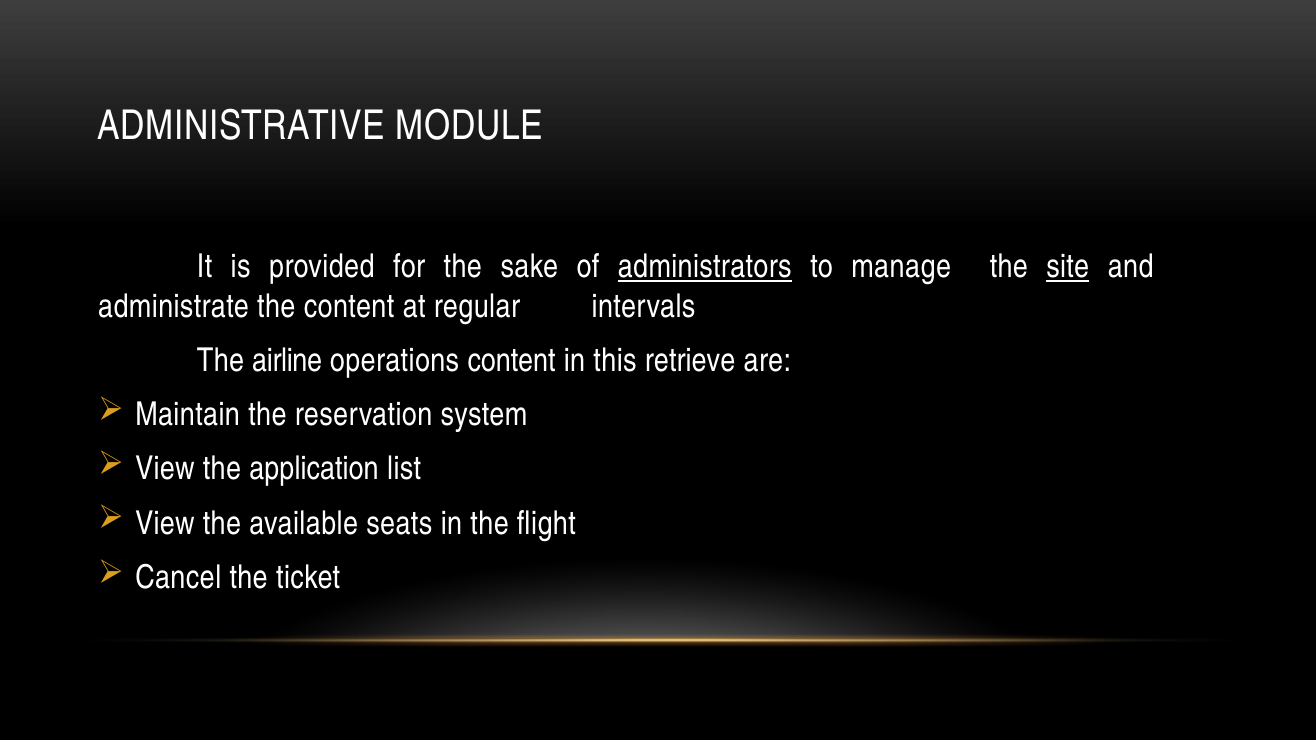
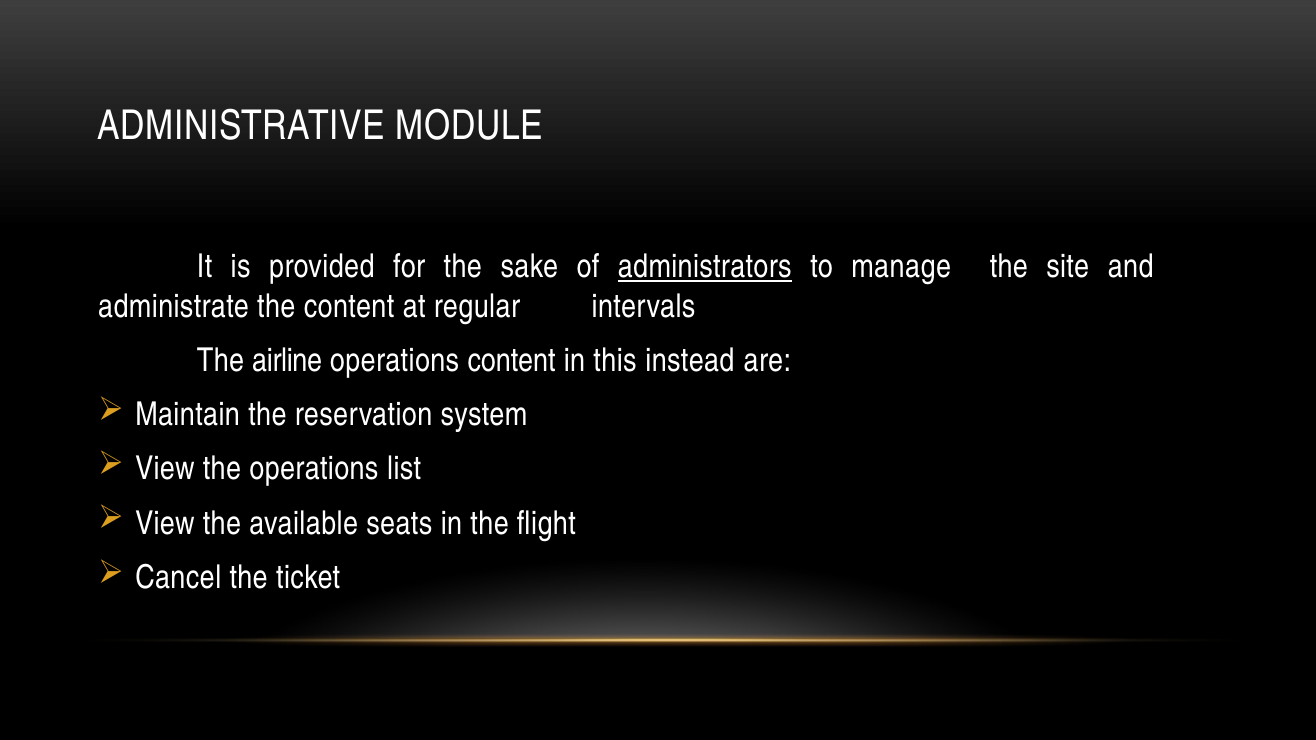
site underline: present -> none
retrieve: retrieve -> instead
the application: application -> operations
